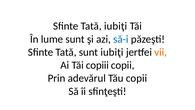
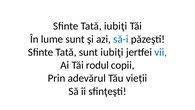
vii colour: orange -> blue
copiii: copiii -> rodul
Tău copii: copii -> vieții
